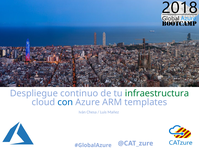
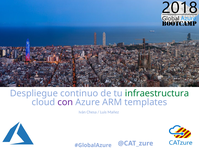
con colour: blue -> purple
